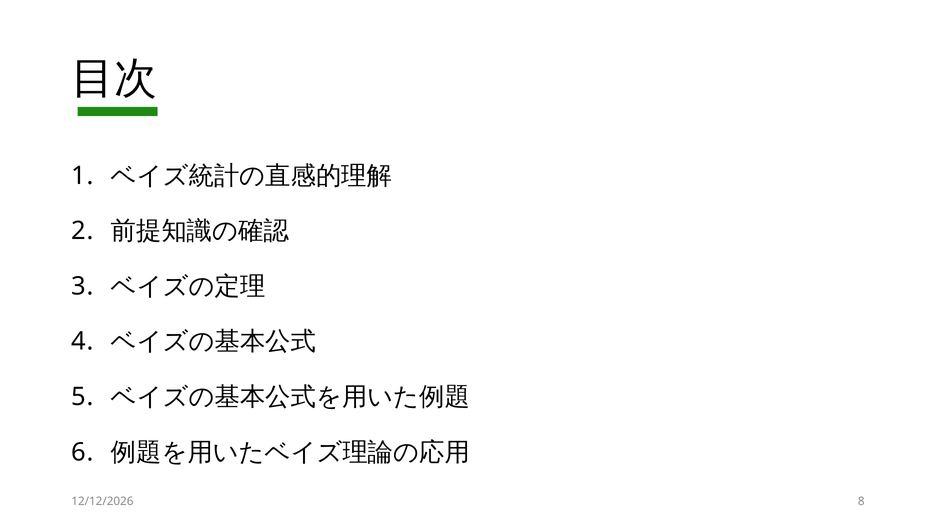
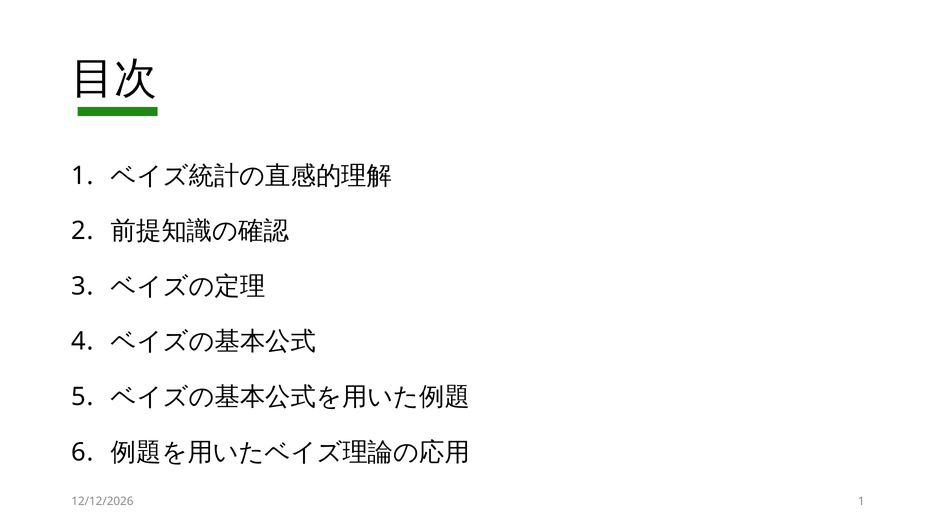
8 at (861, 502): 8 -> 1
